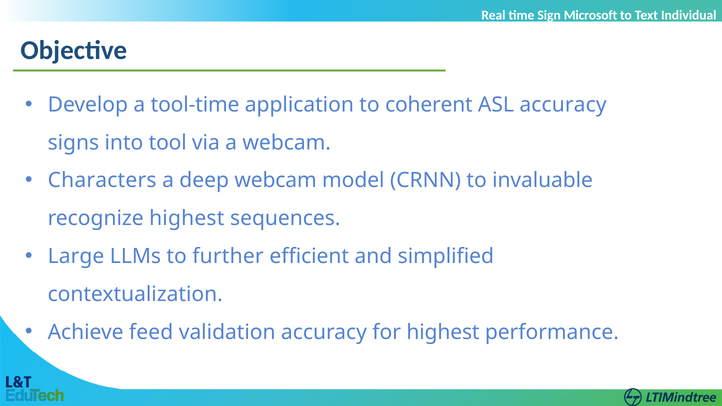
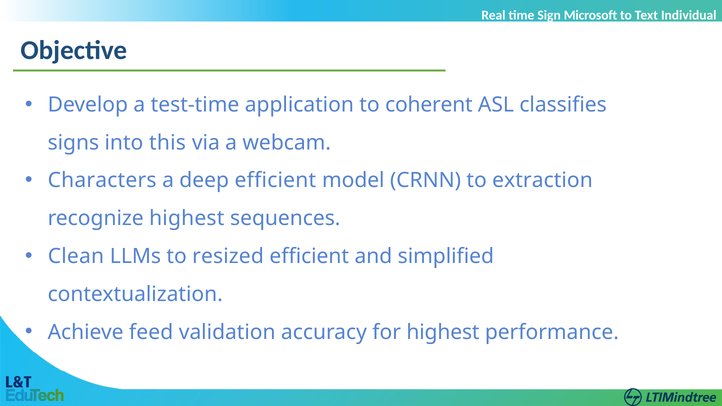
tool-time: tool-time -> test-time
ASL accuracy: accuracy -> classifies
tool: tool -> this
deep webcam: webcam -> efficient
invaluable: invaluable -> extraction
Large: Large -> Clean
further: further -> resized
